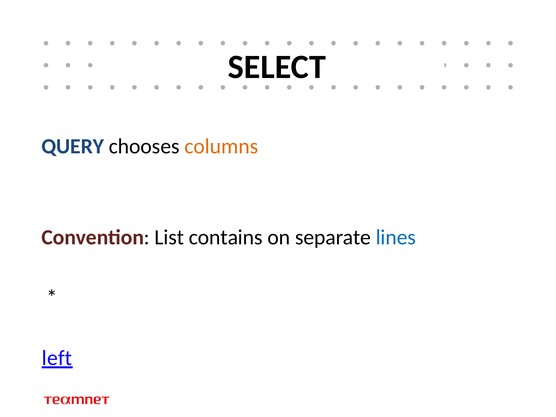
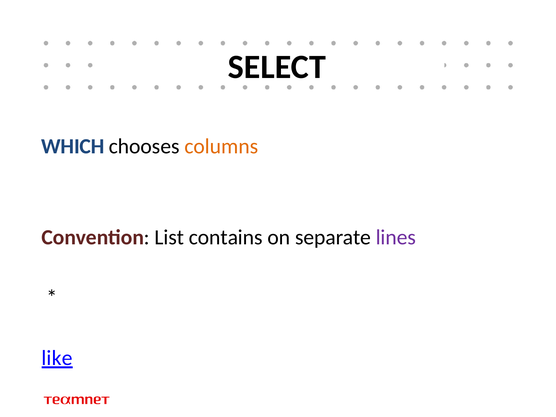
QUERY: QUERY -> WHICH
lines colour: blue -> purple
left: left -> like
